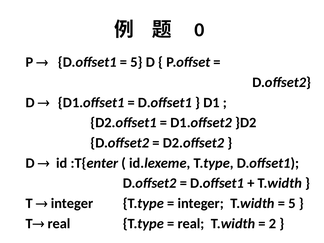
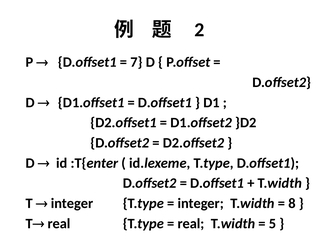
0: 0 -> 2
5 at (137, 62): 5 -> 7
5 at (292, 203): 5 -> 8
2: 2 -> 5
